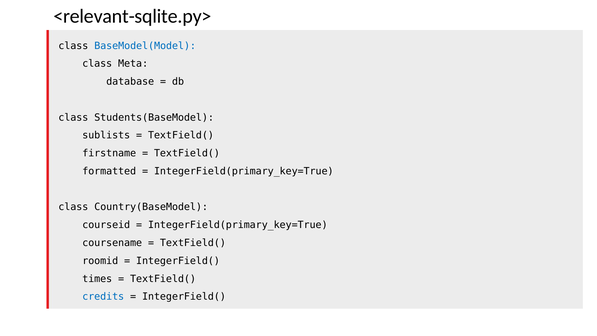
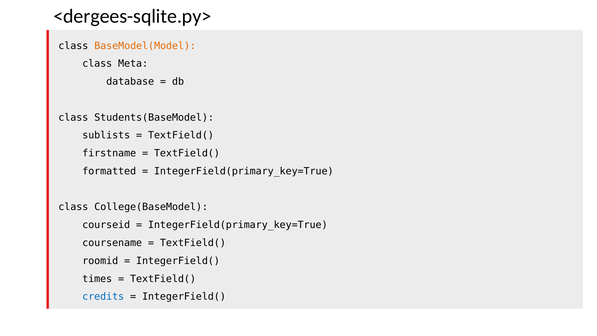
<relevant-sqlite.py>: <relevant-sqlite.py> -> <dergees-sqlite.py>
BaseModel(Model colour: blue -> orange
Country(BaseModel: Country(BaseModel -> College(BaseModel
